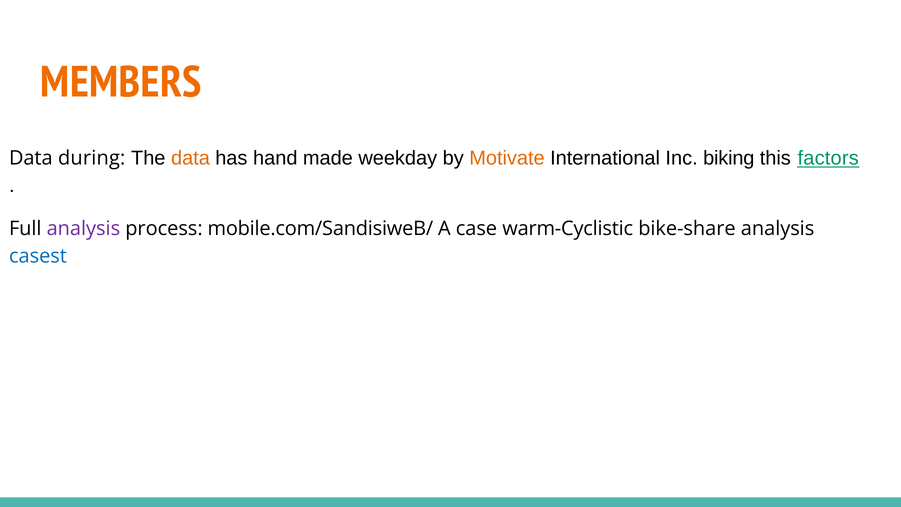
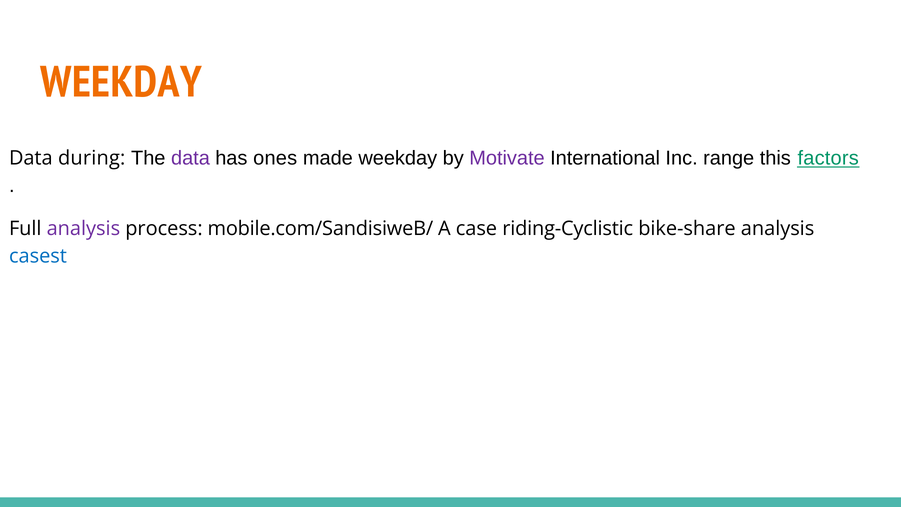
MEMBERS at (121, 82): MEMBERS -> WEEKDAY
data at (190, 158) colour: orange -> purple
hand: hand -> ones
Motivate colour: orange -> purple
biking: biking -> range
warm-Cyclistic: warm-Cyclistic -> riding-Cyclistic
